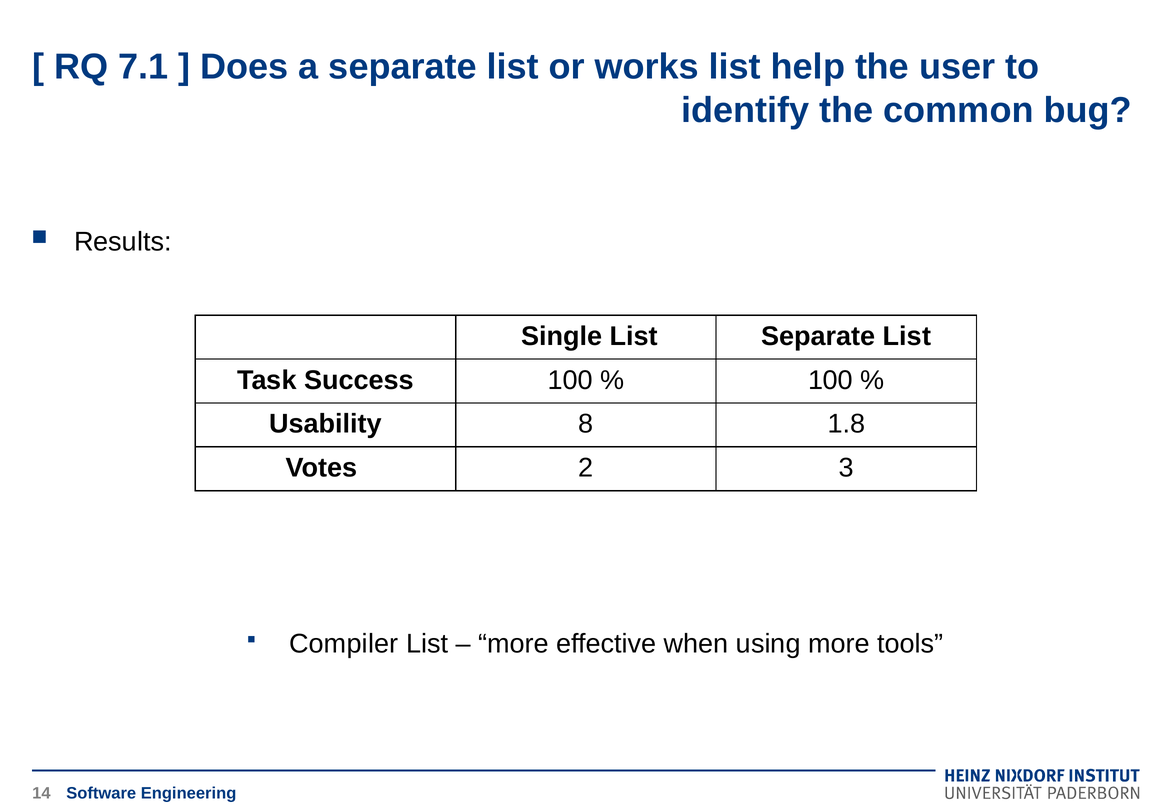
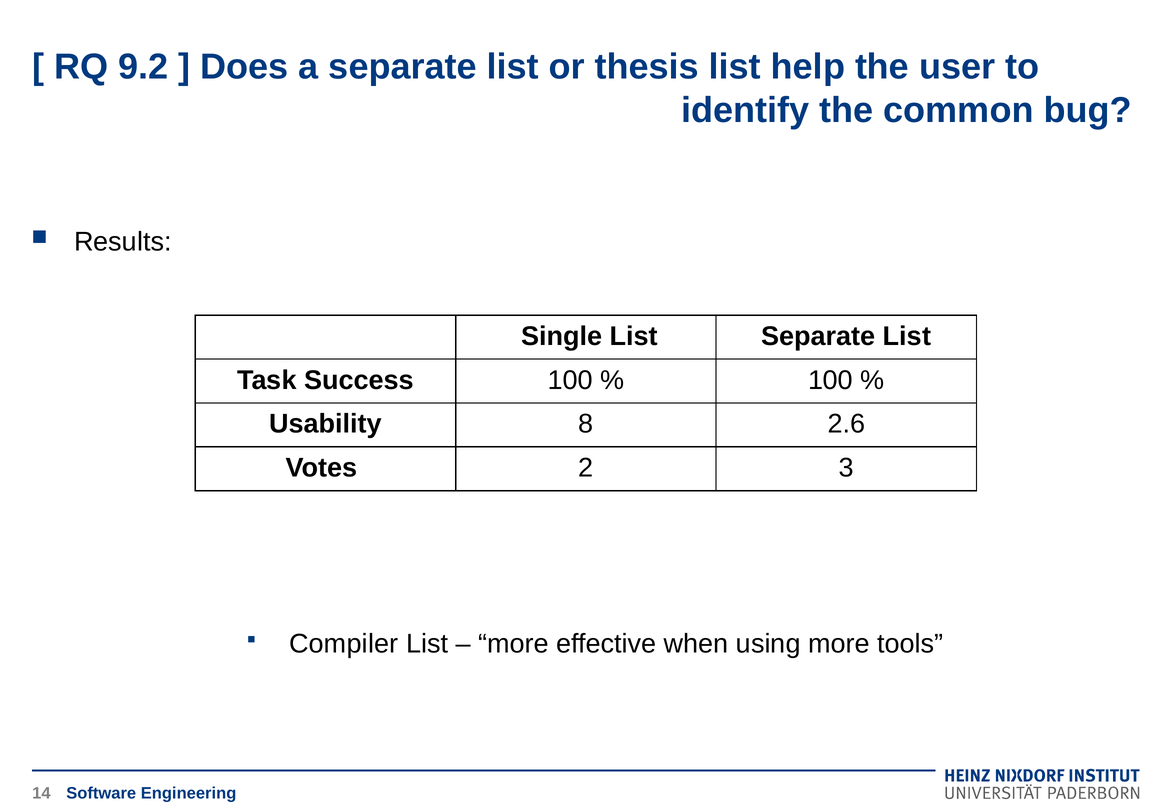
7.1: 7.1 -> 9.2
works: works -> thesis
1.8: 1.8 -> 2.6
